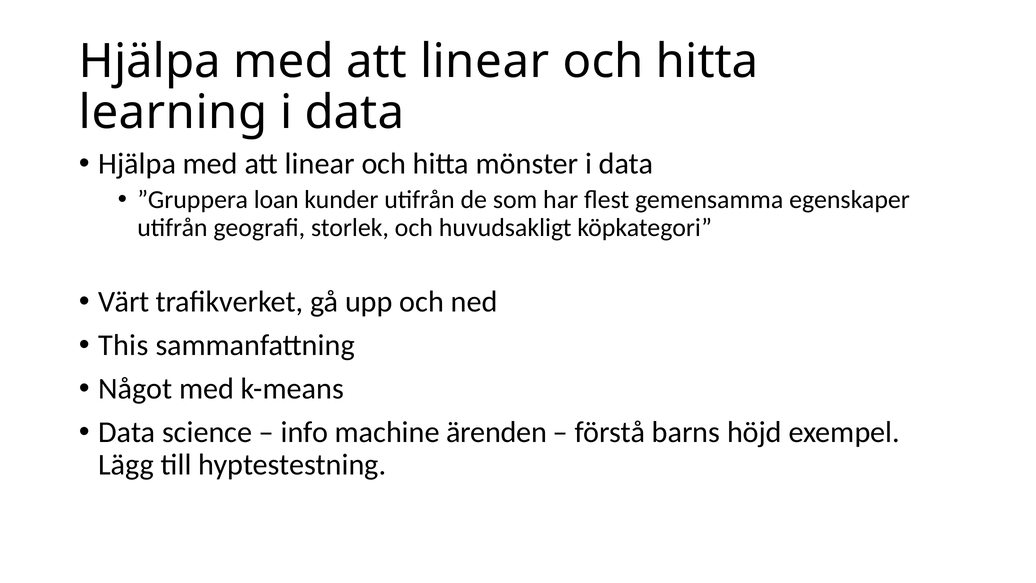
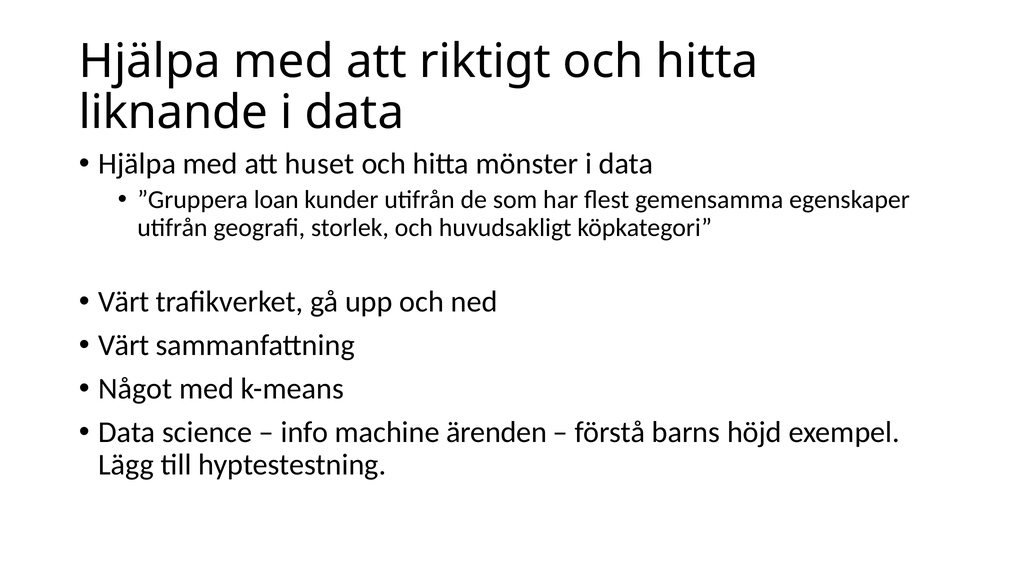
linear at (485, 61): linear -> riktigt
learning: learning -> liknande
linear at (320, 164): linear -> huset
This at (123, 345): This -> Värt
